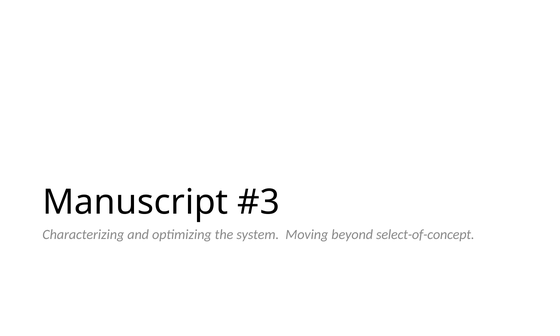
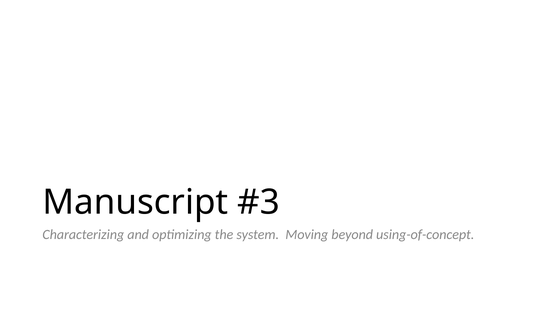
select-of-concept: select-of-concept -> using-of-concept
